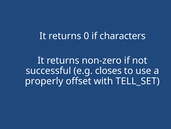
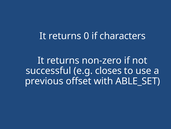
properly: properly -> previous
TELL_SET: TELL_SET -> ABLE_SET
